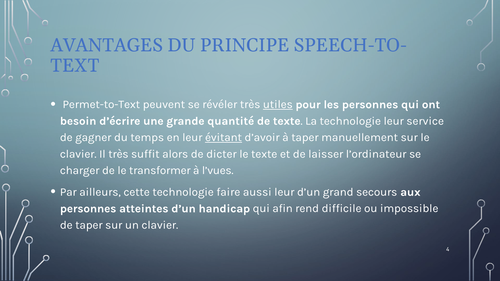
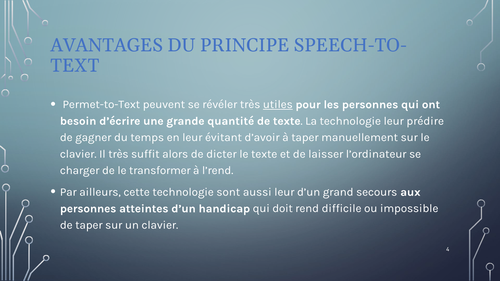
service: service -> prédire
évitant underline: present -> none
l’vues: l’vues -> l’rend
faire: faire -> sont
afin: afin -> doit
